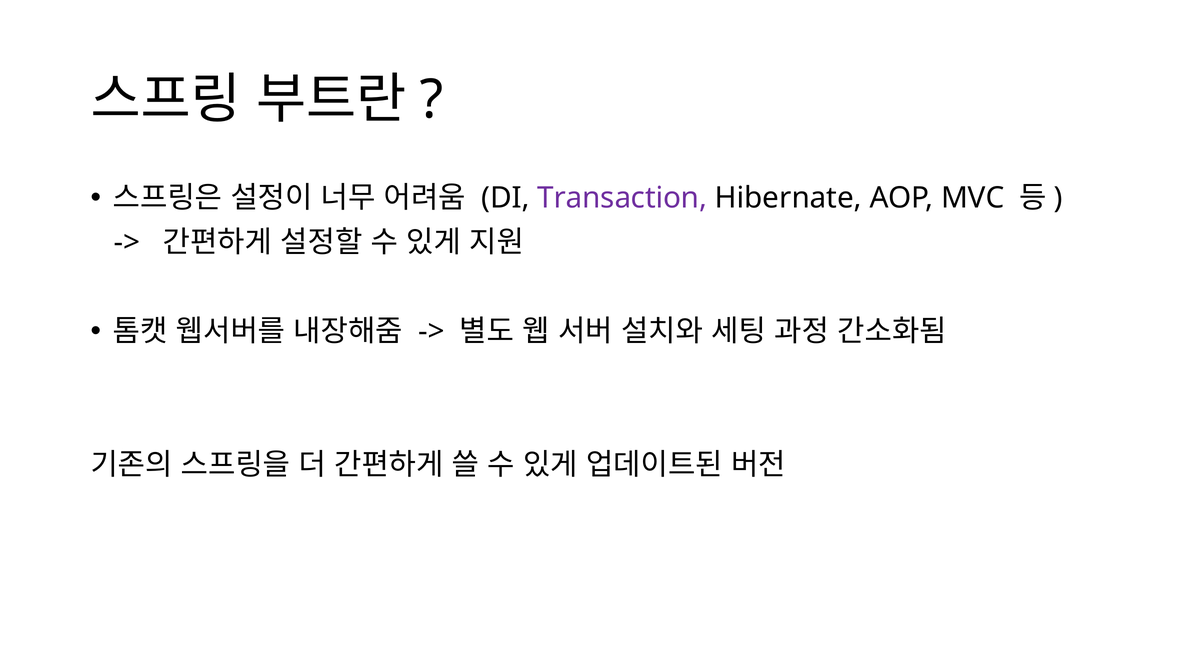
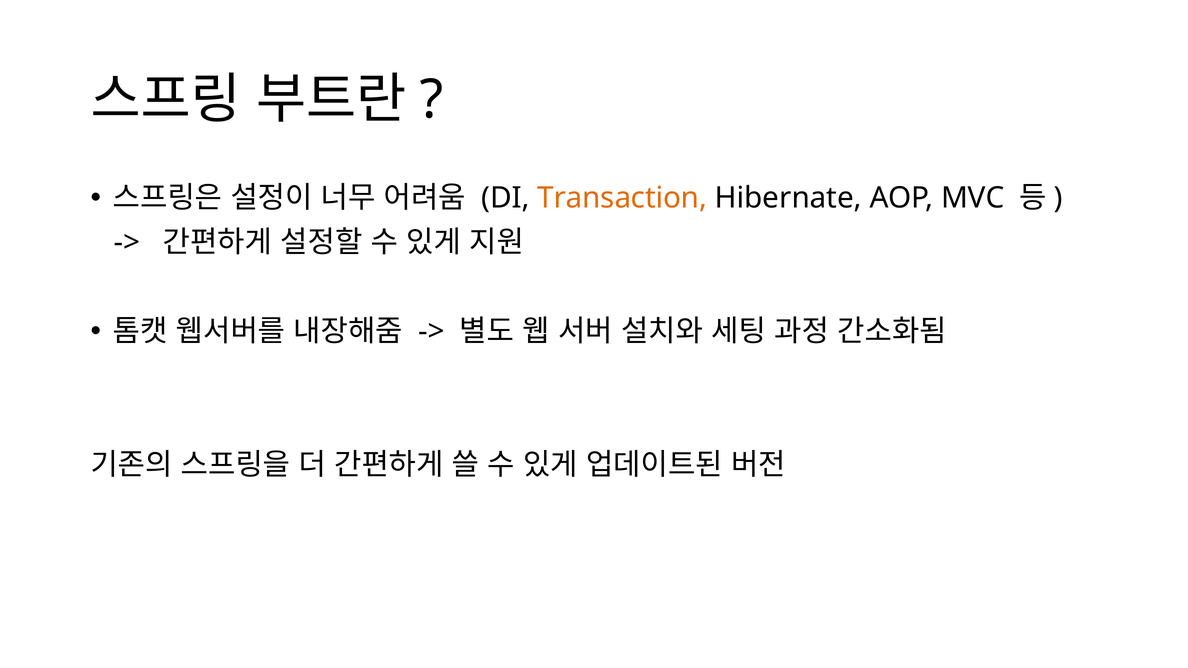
Transaction colour: purple -> orange
